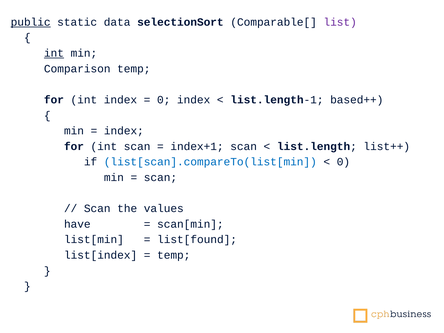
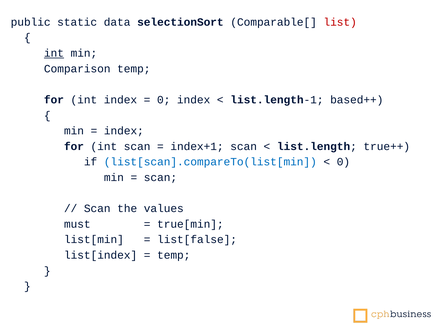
public underline: present -> none
list colour: purple -> red
list++: list++ -> true++
have: have -> must
scan[min: scan[min -> true[min
list[found: list[found -> list[false
